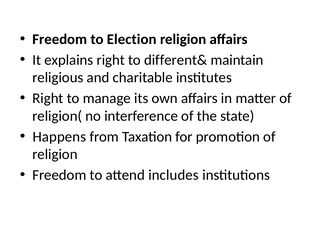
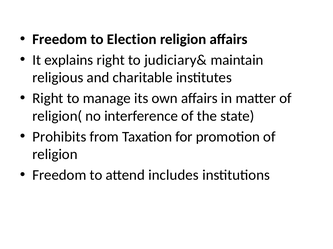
different&: different& -> judiciary&
Happens: Happens -> Prohibits
